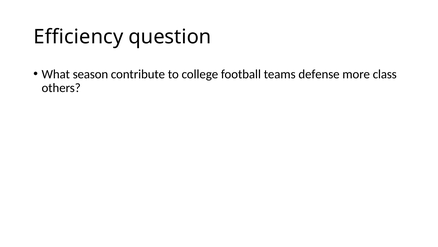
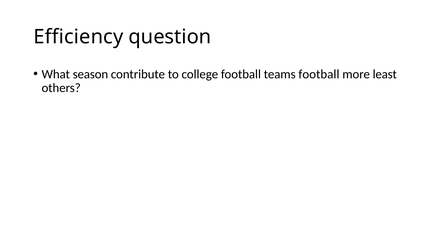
teams defense: defense -> football
class: class -> least
